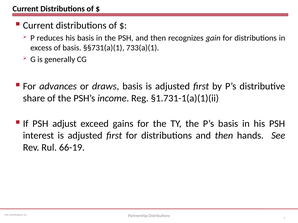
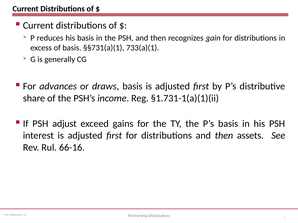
hands: hands -> assets
66-19: 66-19 -> 66-16
